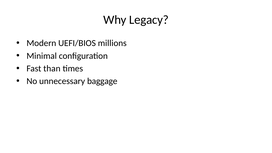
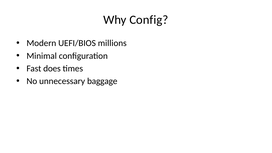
Legacy: Legacy -> Config
than: than -> does
